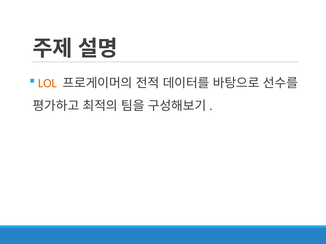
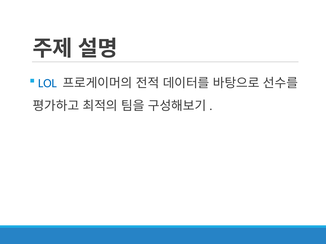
LOL colour: orange -> blue
